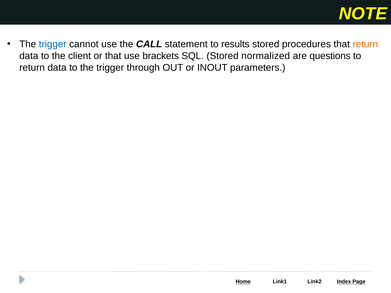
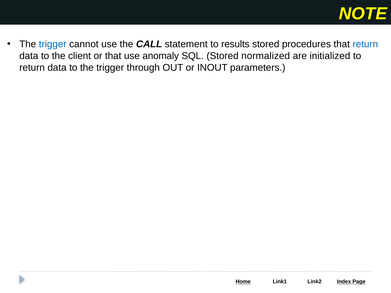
return at (365, 44) colour: orange -> blue
brackets: brackets -> anomaly
questions: questions -> initialized
